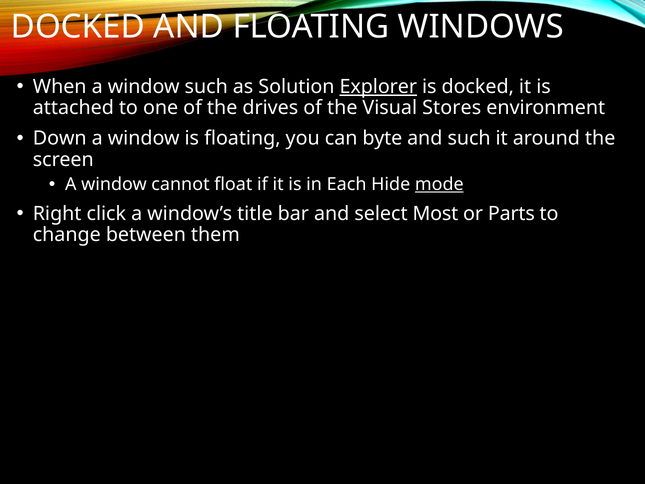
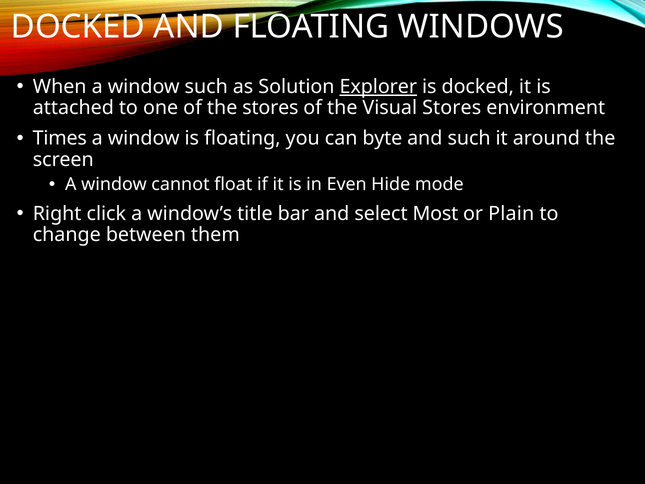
the drives: drives -> stores
Down: Down -> Times
Each: Each -> Even
mode underline: present -> none
Parts: Parts -> Plain
